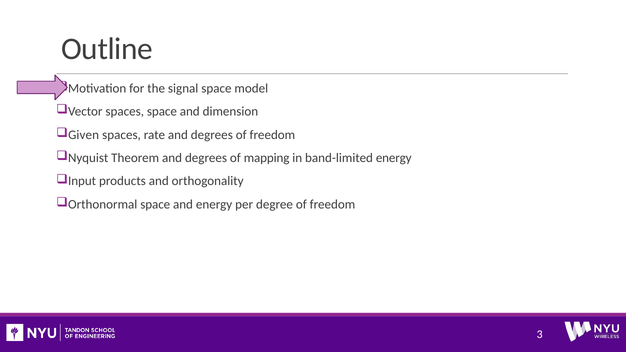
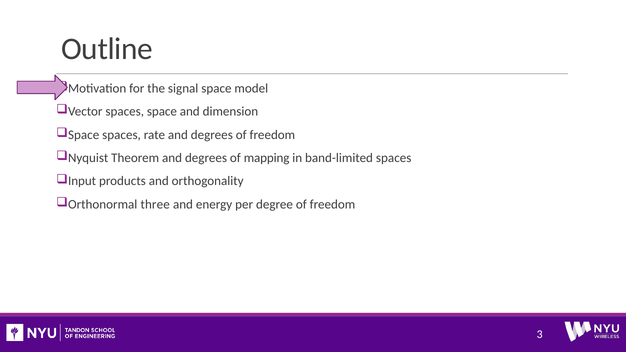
Given at (84, 135): Given -> Space
band-limited energy: energy -> spaces
Orthonormal space: space -> three
